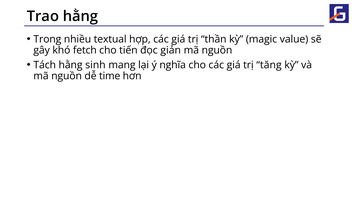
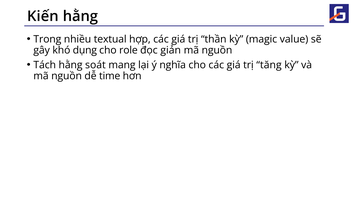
Trao: Trao -> Kiến
fetch: fetch -> dụng
tiến: tiến -> role
sinh: sinh -> soát
